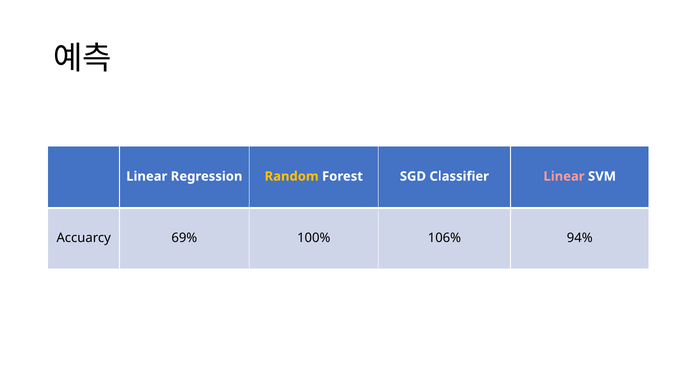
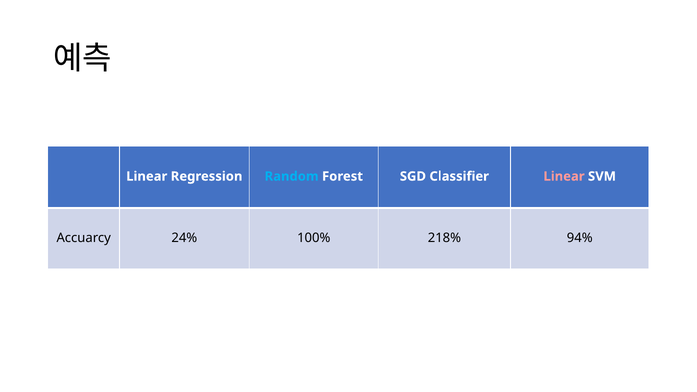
Random colour: yellow -> light blue
69%: 69% -> 24%
106%: 106% -> 218%
